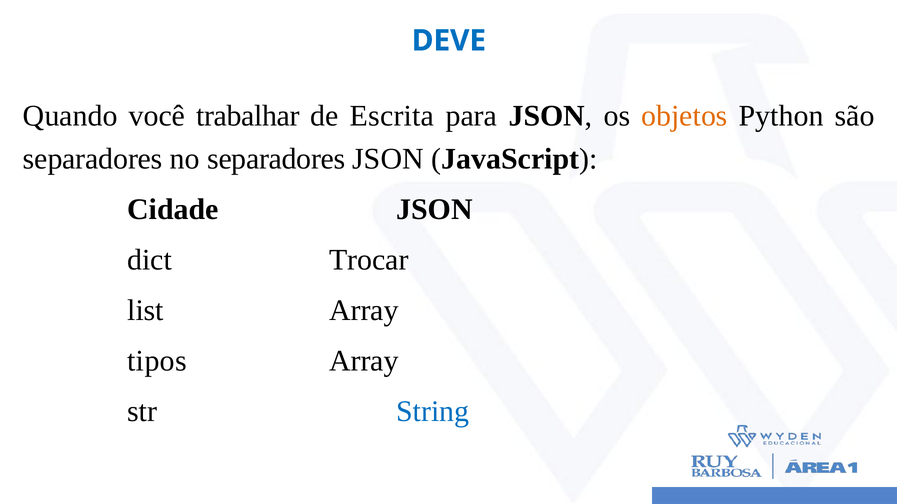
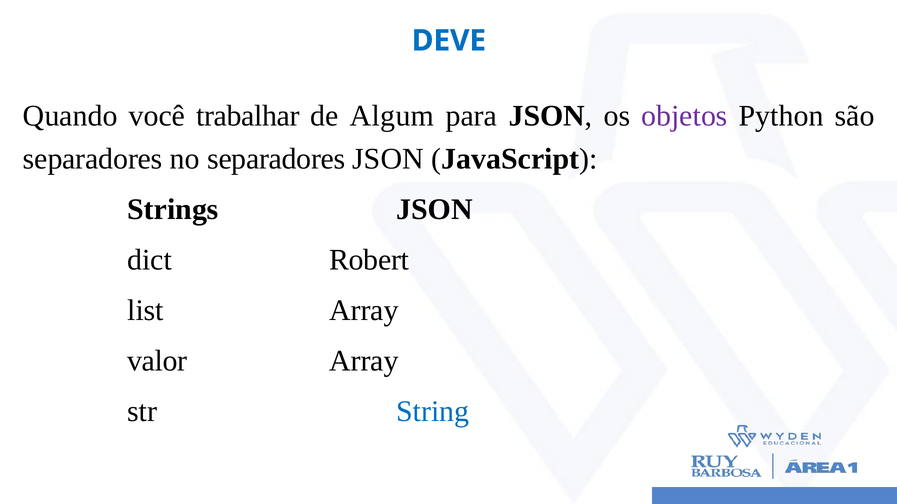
Escrita: Escrita -> Algum
objetos colour: orange -> purple
Cidade: Cidade -> Strings
Trocar: Trocar -> Robert
tipos: tipos -> valor
